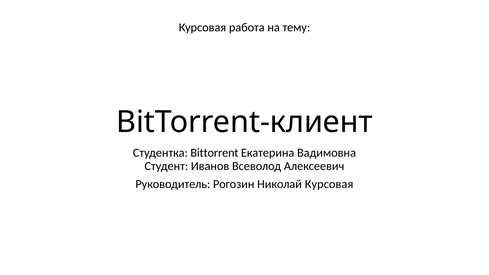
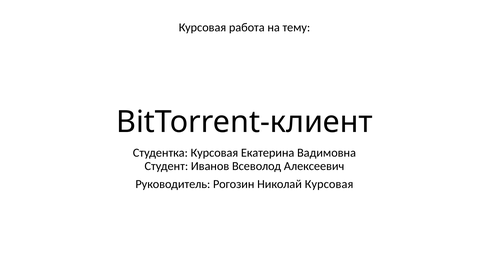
Студентка Bittorrent: Bittorrent -> Курсовая
